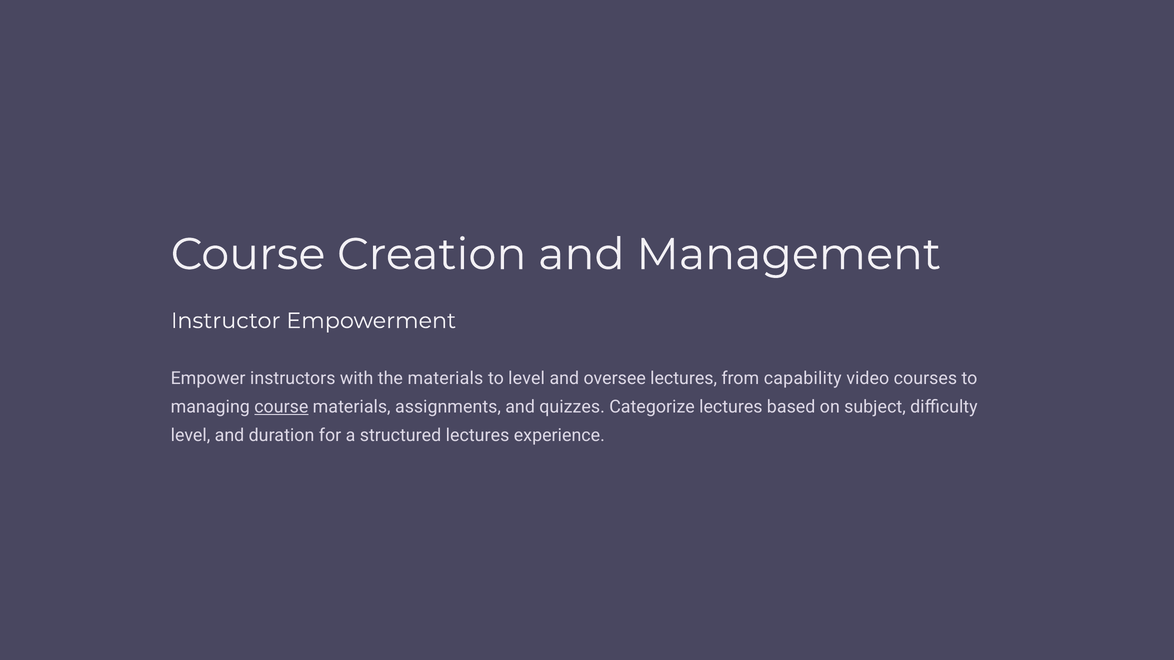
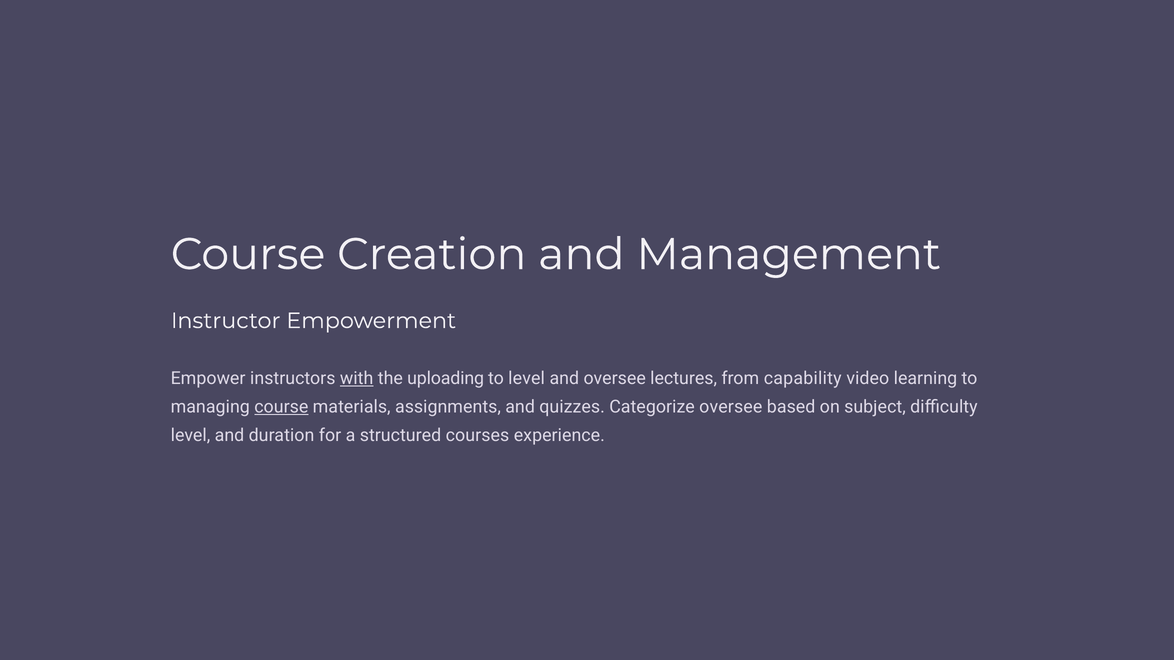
with underline: none -> present
the materials: materials -> uploading
courses: courses -> learning
Categorize lectures: lectures -> oversee
structured lectures: lectures -> courses
